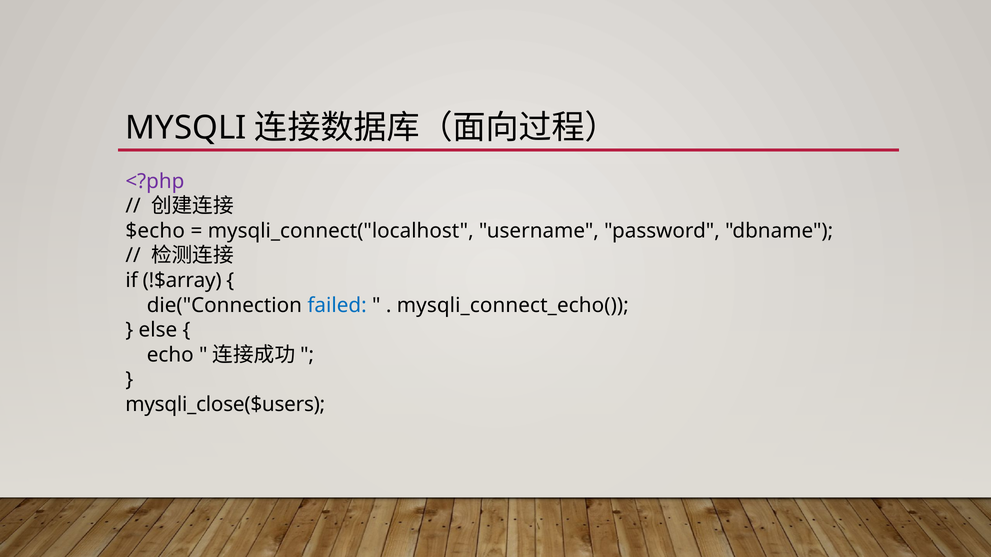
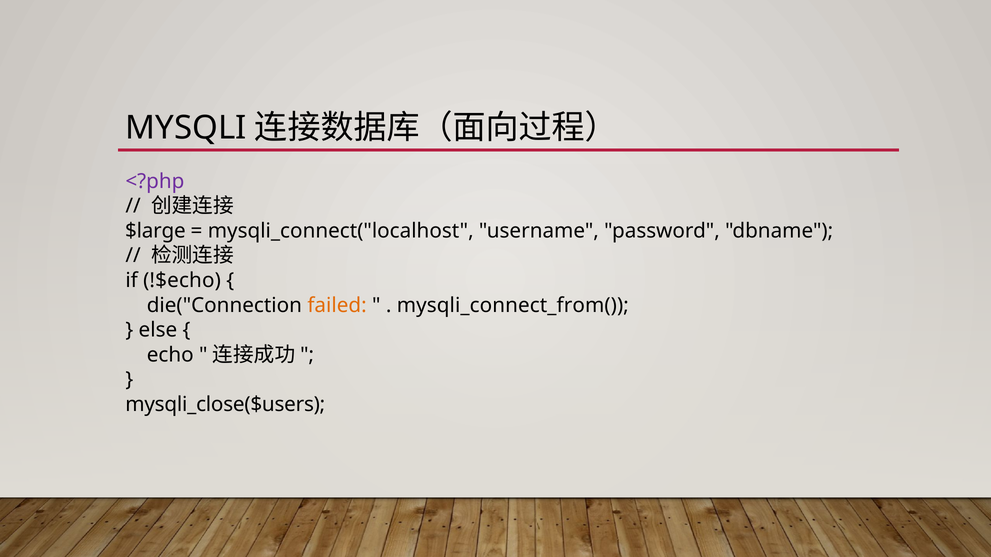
$echo: $echo -> $large
!$array: !$array -> !$echo
failed colour: blue -> orange
mysqli_connect_echo(: mysqli_connect_echo( -> mysqli_connect_from(
